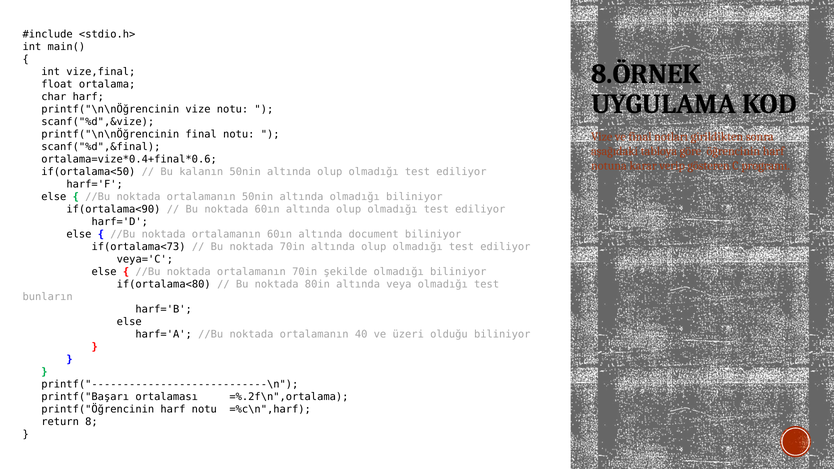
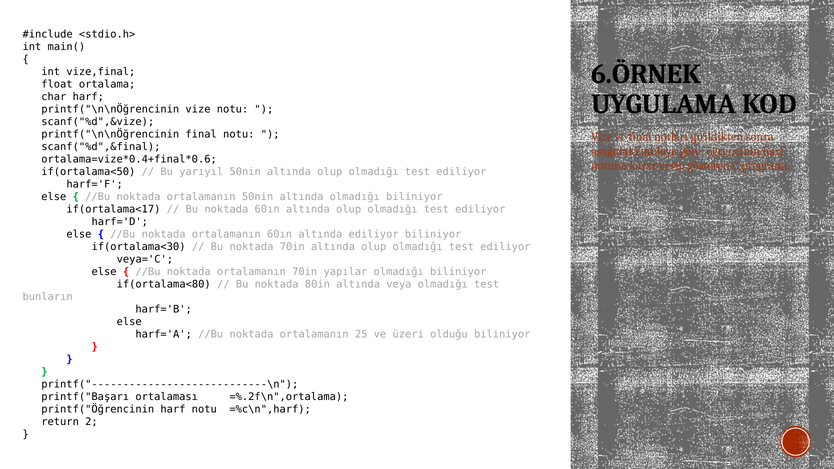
8.ÖRNEK: 8.ÖRNEK -> 6.ÖRNEK
kalanın: kalanın -> yarıyıl
if(ortalama<90: if(ortalama<90 -> if(ortalama<17
altında document: document -> ediliyor
if(ortalama<73: if(ortalama<73 -> if(ortalama<30
şekilde: şekilde -> yapılar
40: 40 -> 25
8: 8 -> 2
